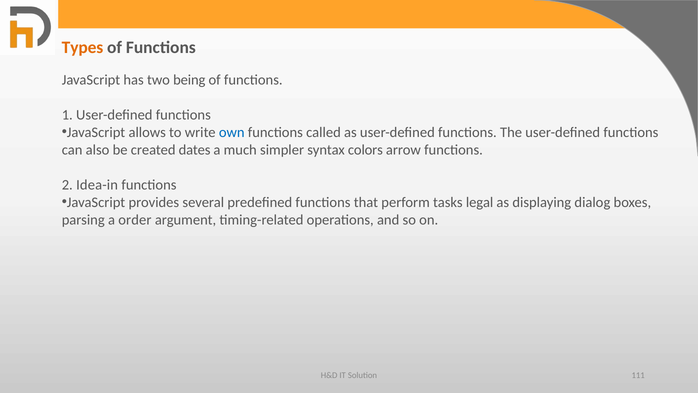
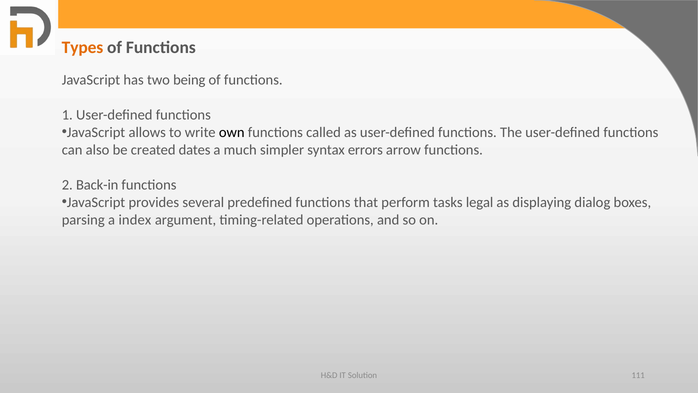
own colour: blue -> black
colors: colors -> errors
Idea-in: Idea-in -> Back-in
order: order -> index
